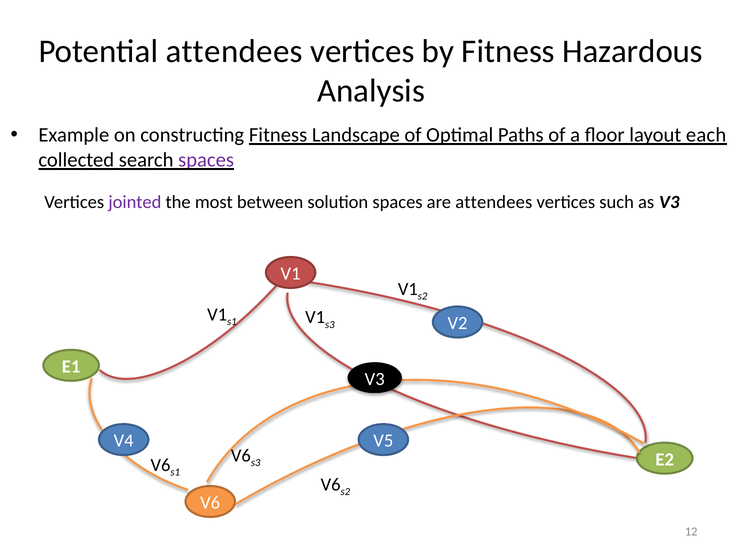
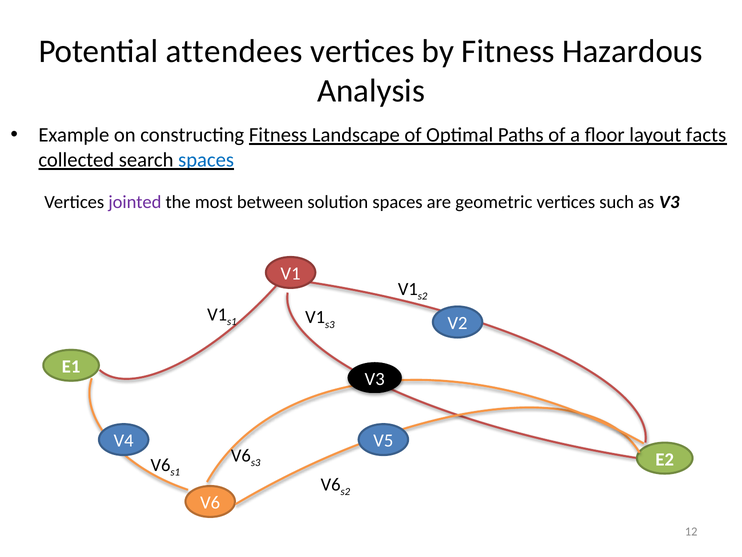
each: each -> facts
spaces at (206, 160) colour: purple -> blue
are attendees: attendees -> geometric
